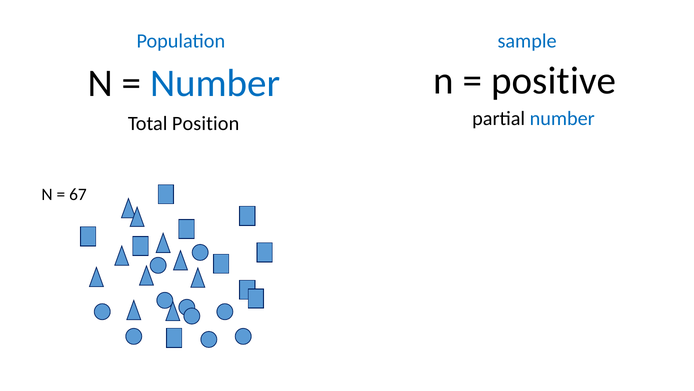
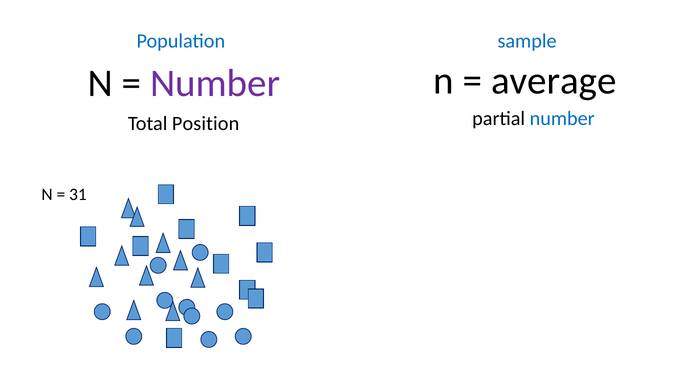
positive: positive -> average
Number at (215, 83) colour: blue -> purple
67: 67 -> 31
